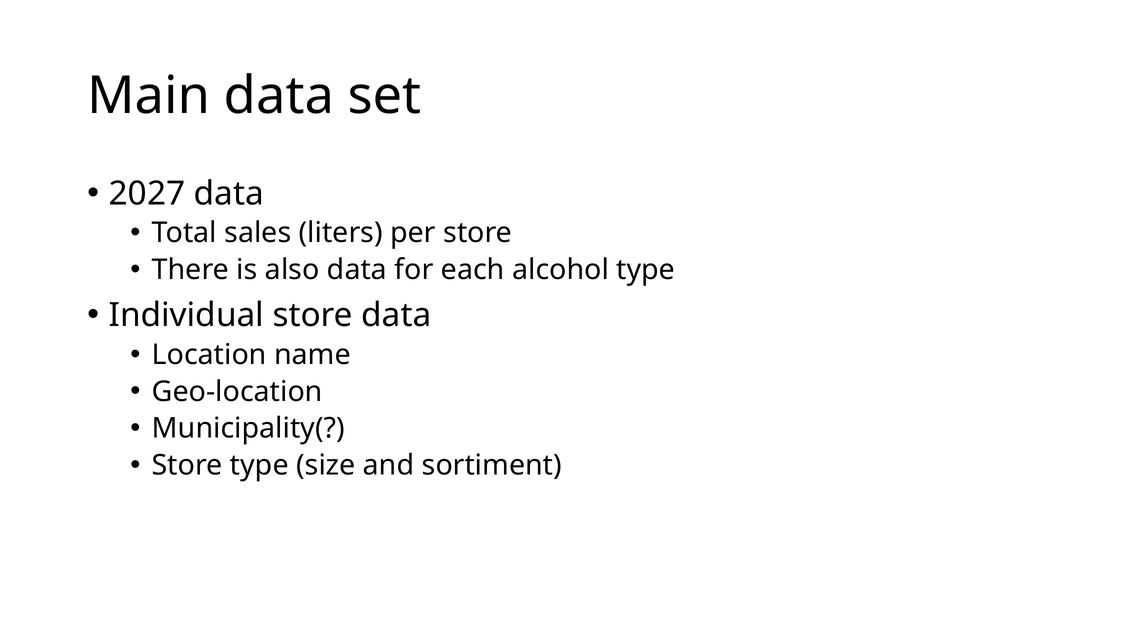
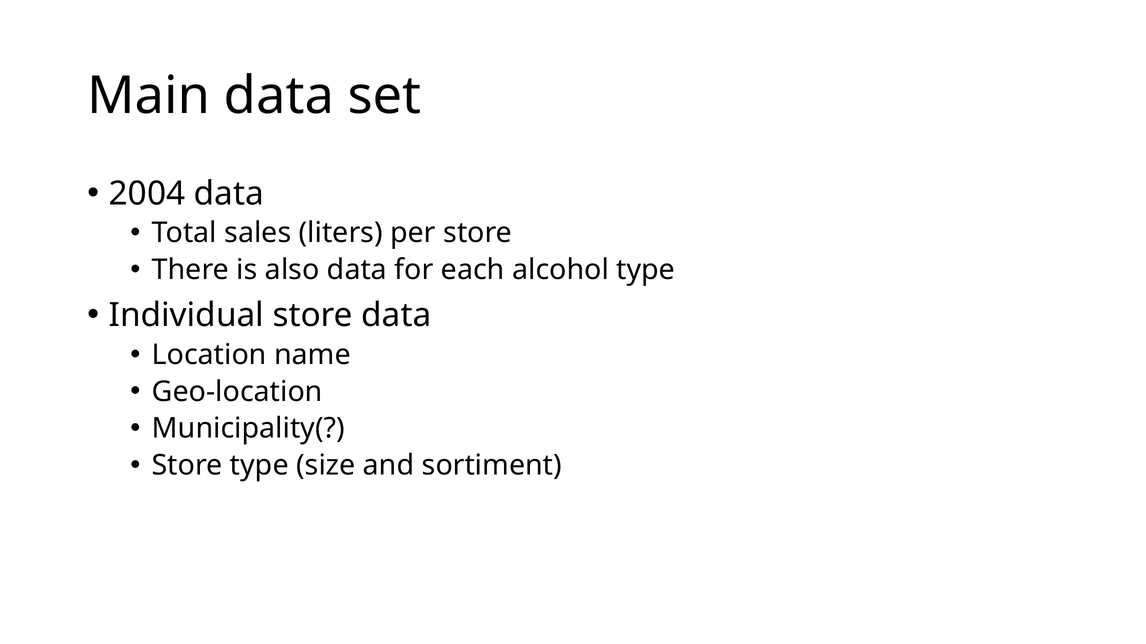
2027: 2027 -> 2004
